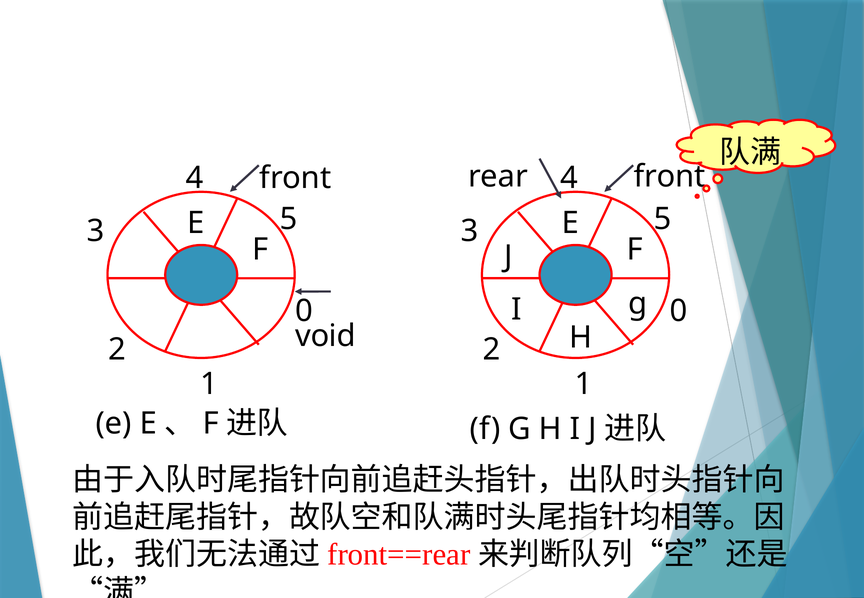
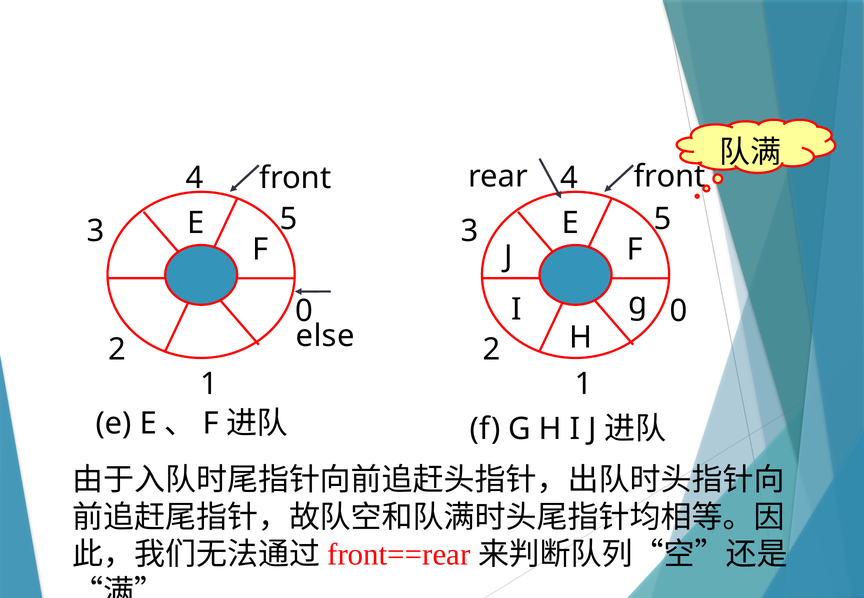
void: void -> else
